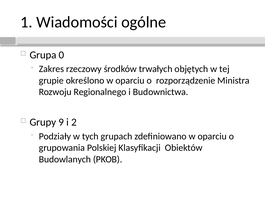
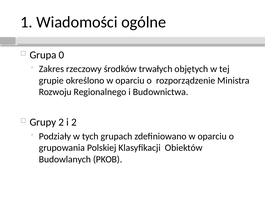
Grupy 9: 9 -> 2
